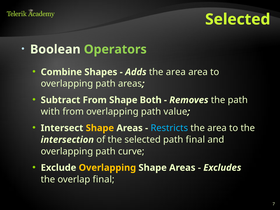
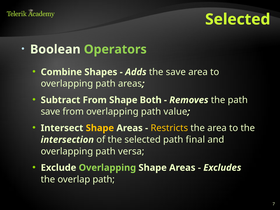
Adds the area: area -> save
with at (50, 112): with -> save
Restricts colour: light blue -> yellow
curve: curve -> versa
Overlapping at (107, 168) colour: yellow -> light green
overlap final: final -> path
